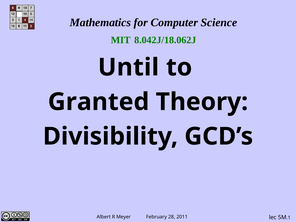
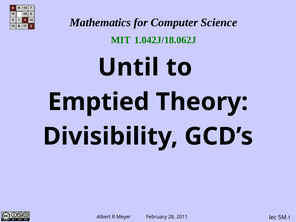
8.042J/18.062J: 8.042J/18.062J -> 1.042J/18.062J
Granted: Granted -> Emptied
